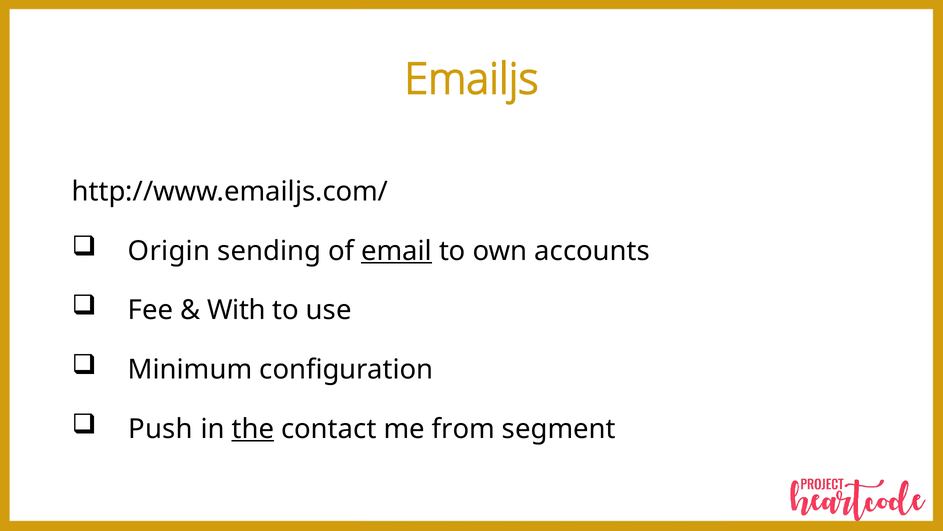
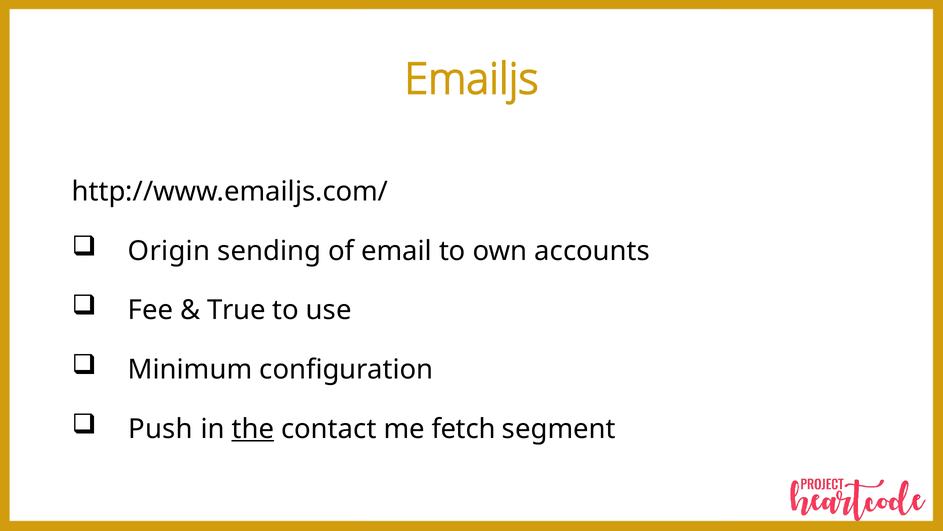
email underline: present -> none
With: With -> True
from: from -> fetch
